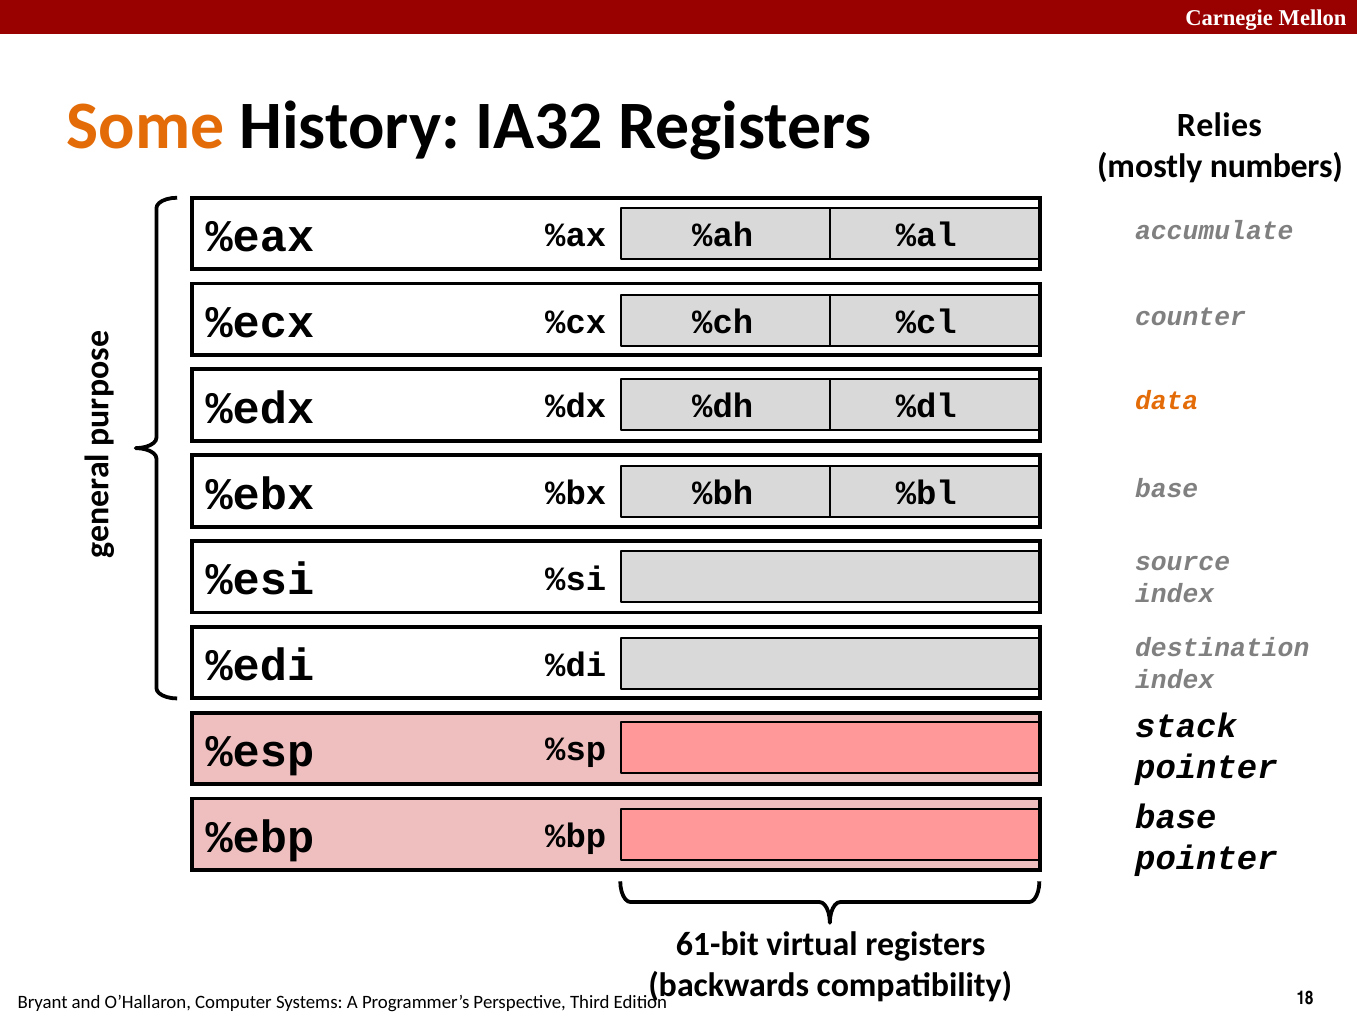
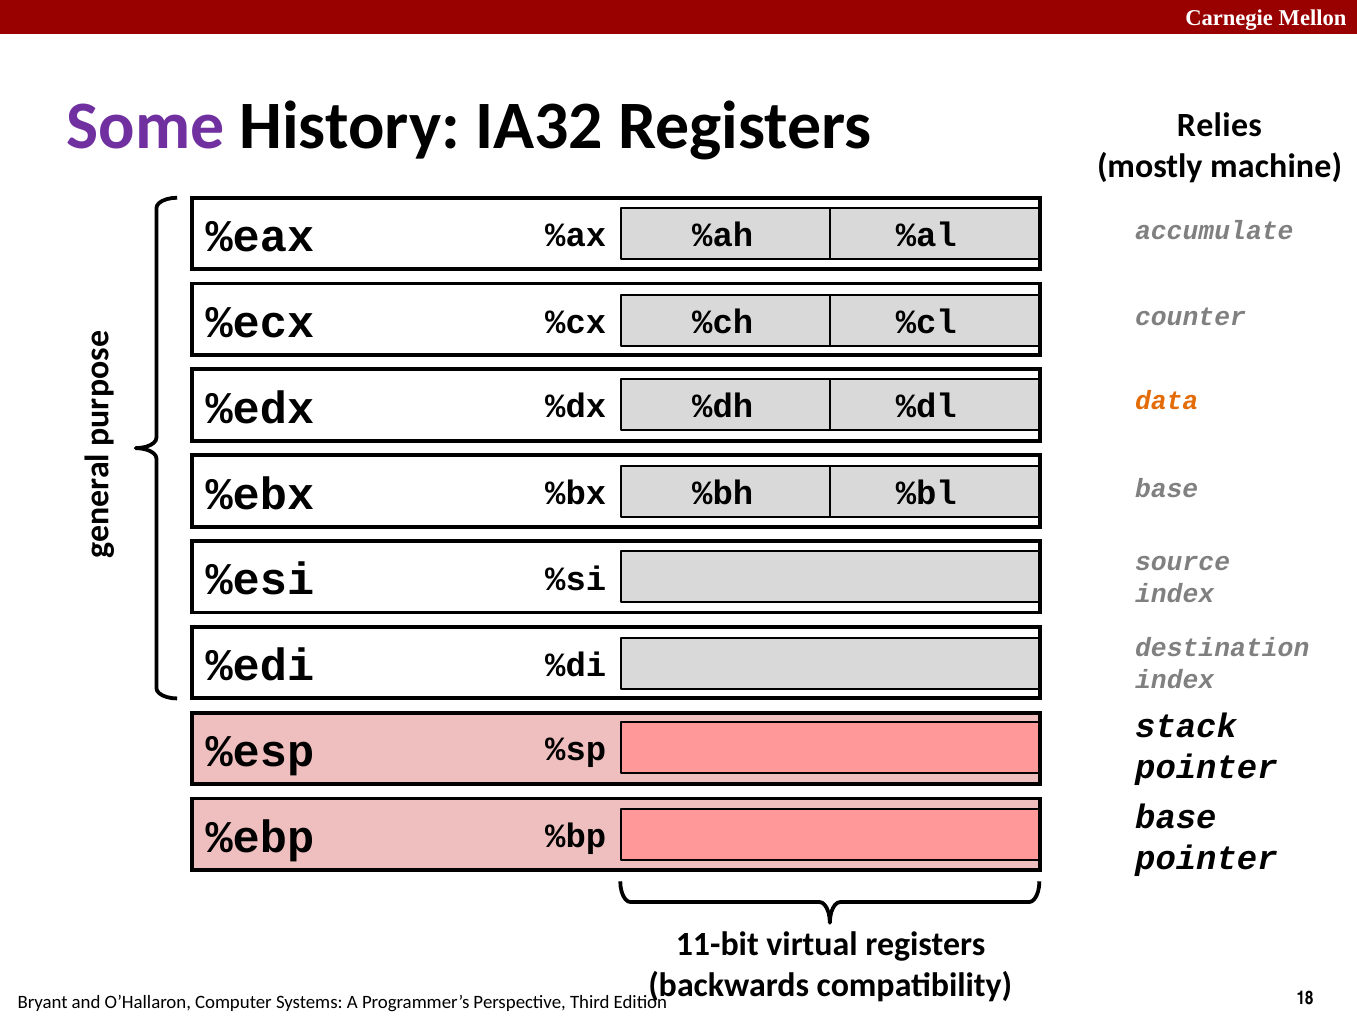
Some colour: orange -> purple
numbers: numbers -> machine
61-bit: 61-bit -> 11-bit
